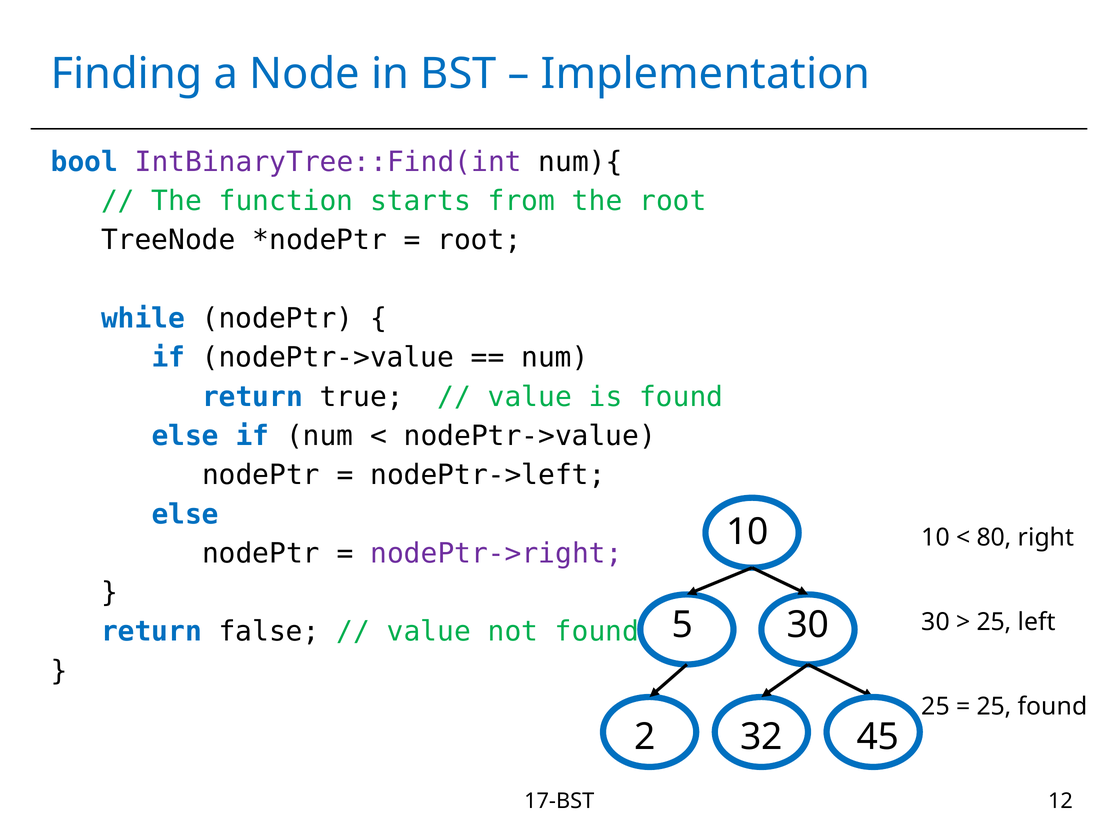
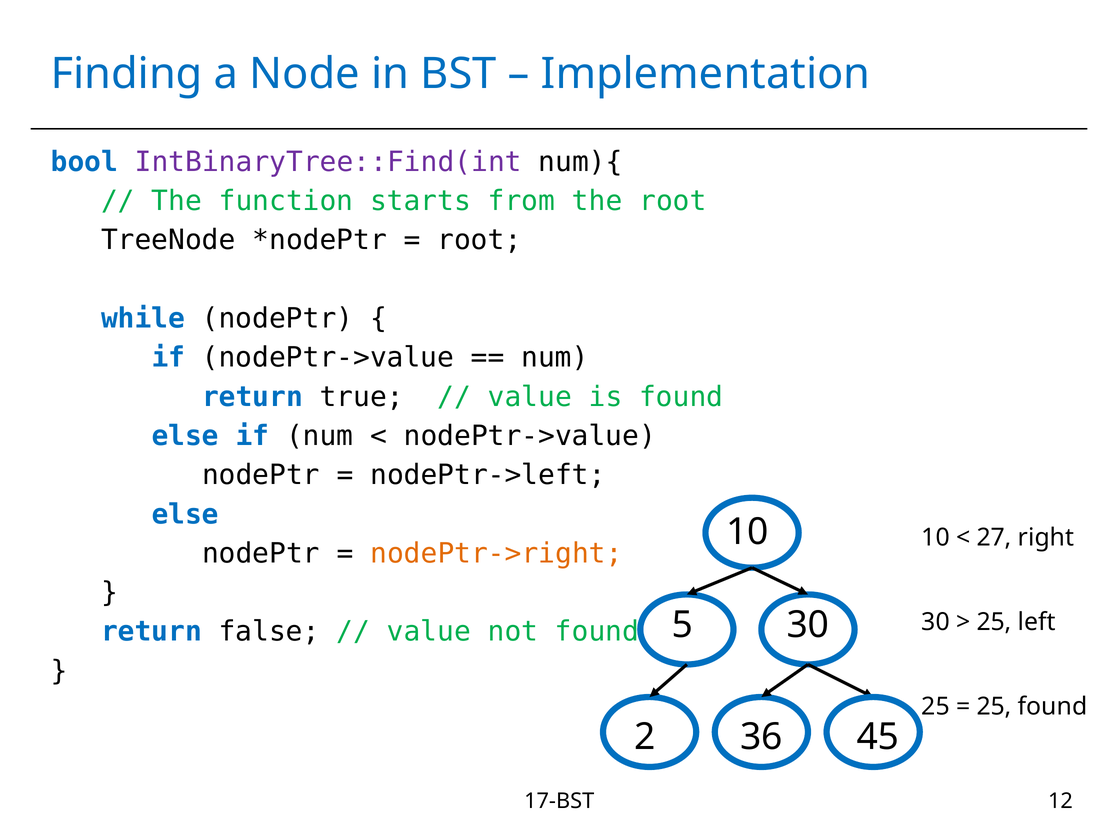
80: 80 -> 27
nodePtr->right colour: purple -> orange
32: 32 -> 36
